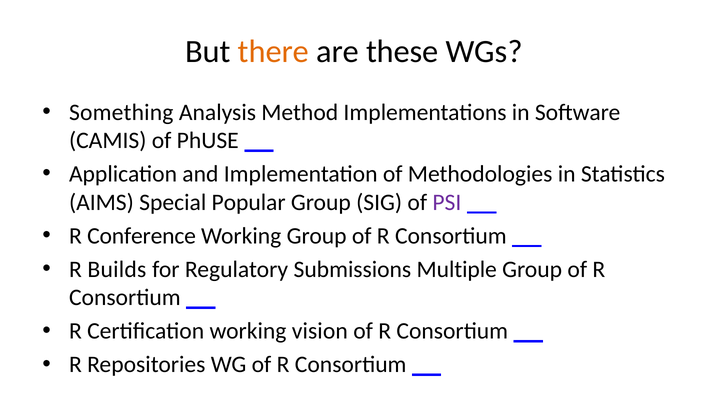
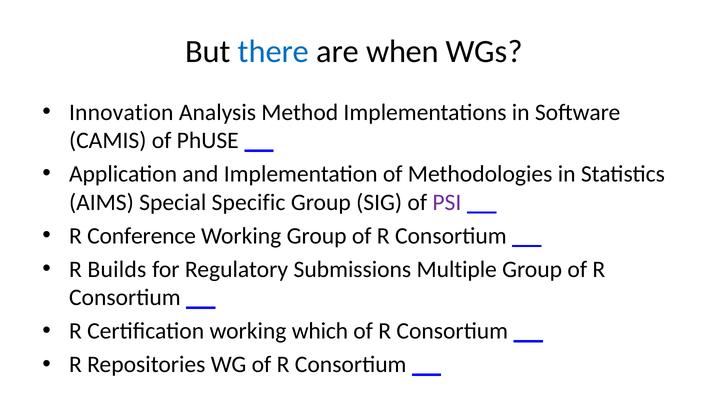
there colour: orange -> blue
these: these -> when
Something: Something -> Innovation
Popular: Popular -> Specific
vision: vision -> which
